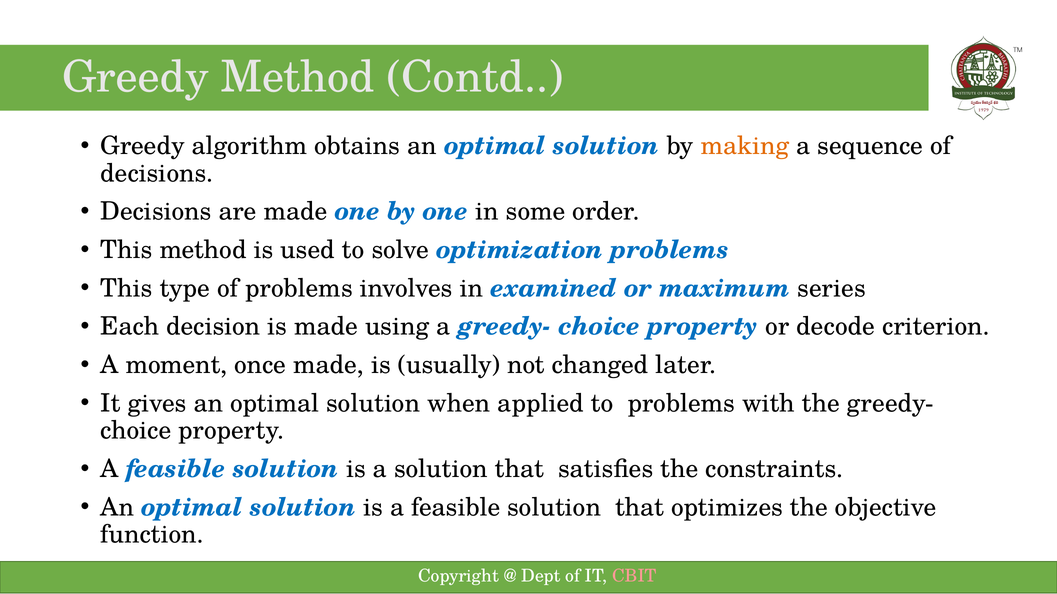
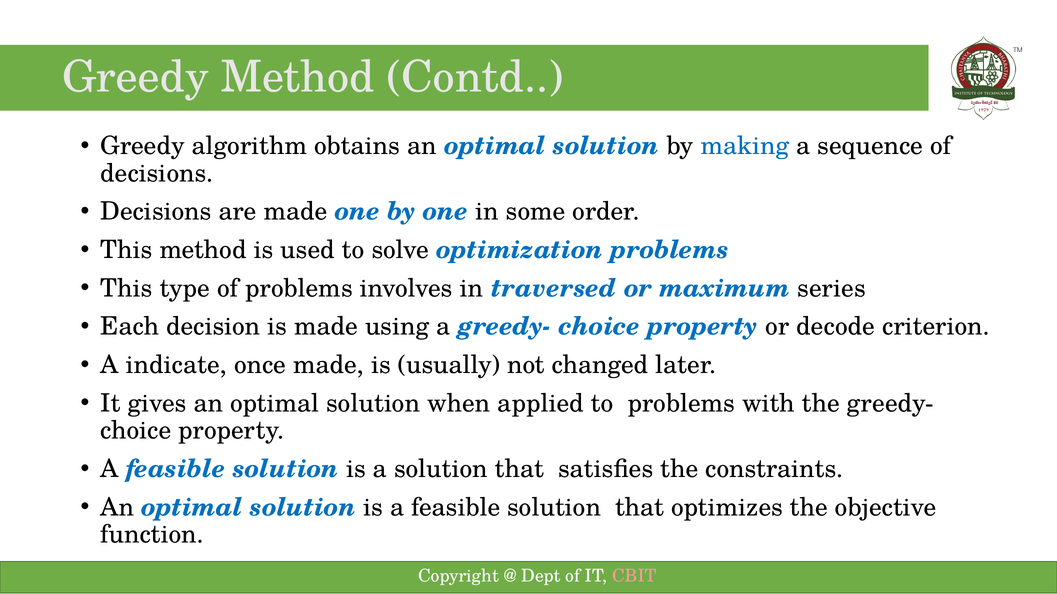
making colour: orange -> blue
examined: examined -> traversed
moment: moment -> indicate
